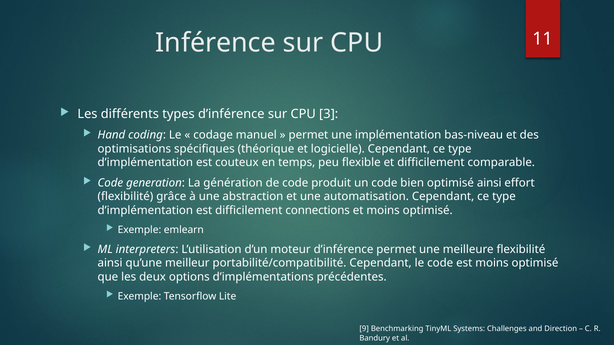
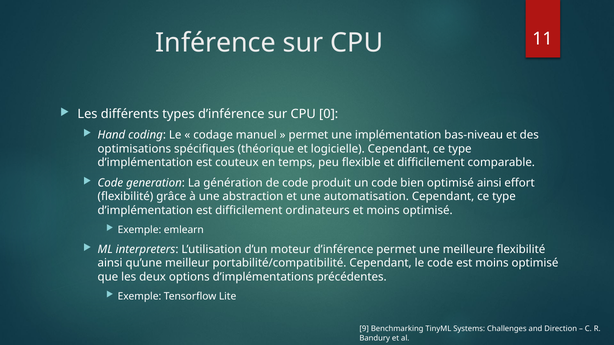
3: 3 -> 0
connections: connections -> ordinateurs
